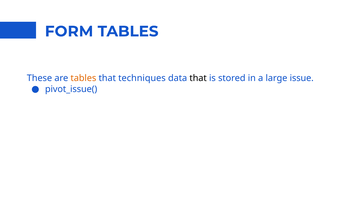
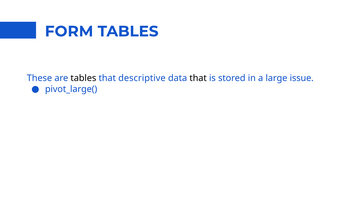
tables at (83, 78) colour: orange -> black
techniques: techniques -> descriptive
pivot_issue(: pivot_issue( -> pivot_large(
